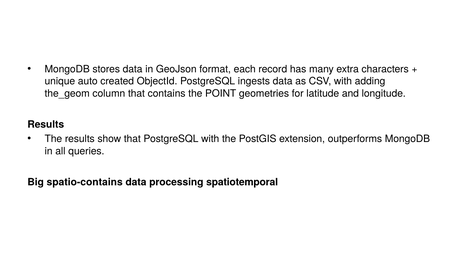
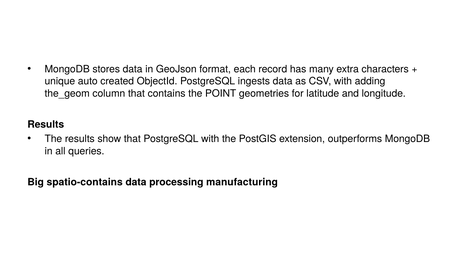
spatiotemporal: spatiotemporal -> manufacturing
